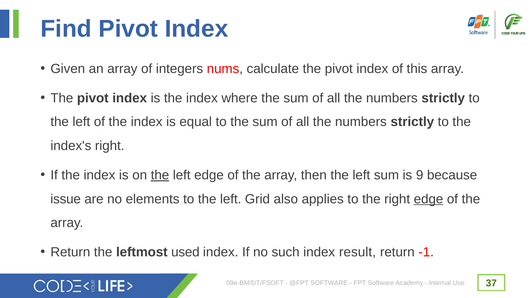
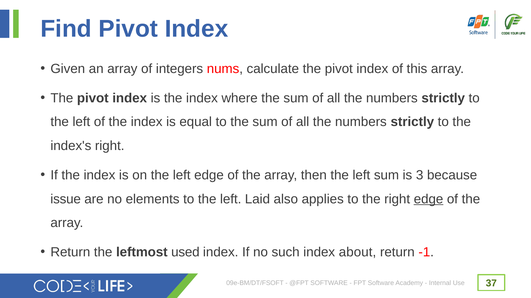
the at (160, 176) underline: present -> none
9: 9 -> 3
Grid: Grid -> Laid
result: result -> about
